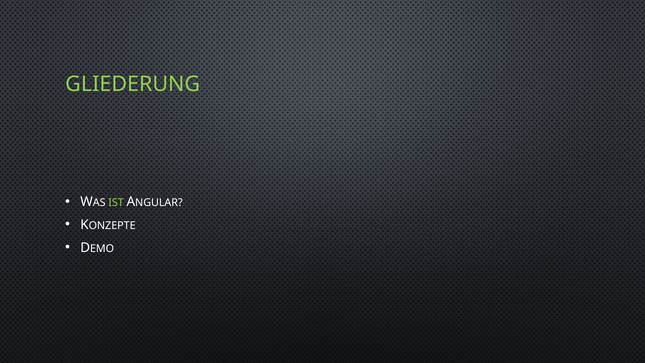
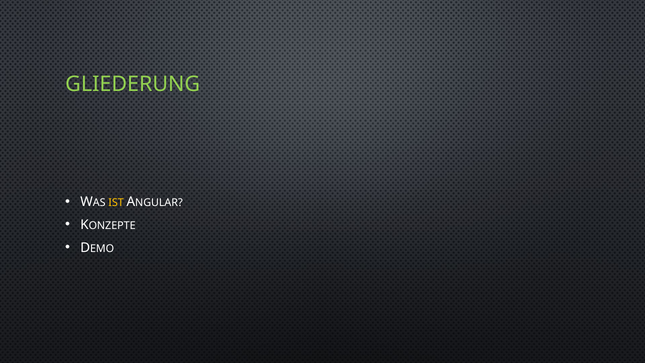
IST colour: light green -> yellow
